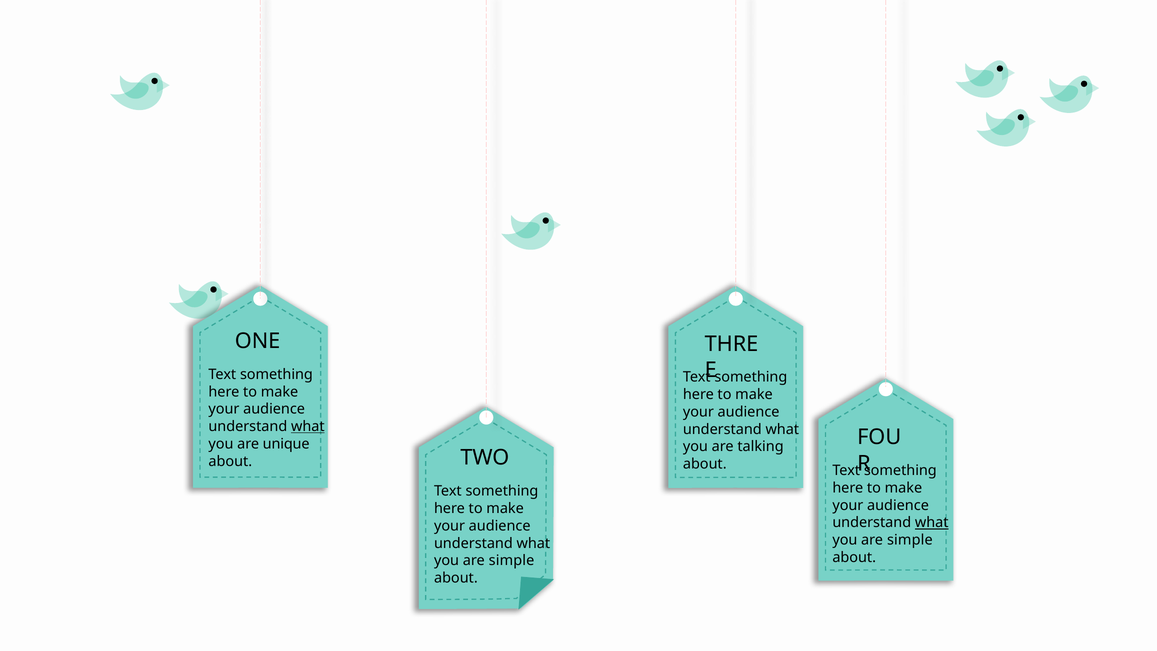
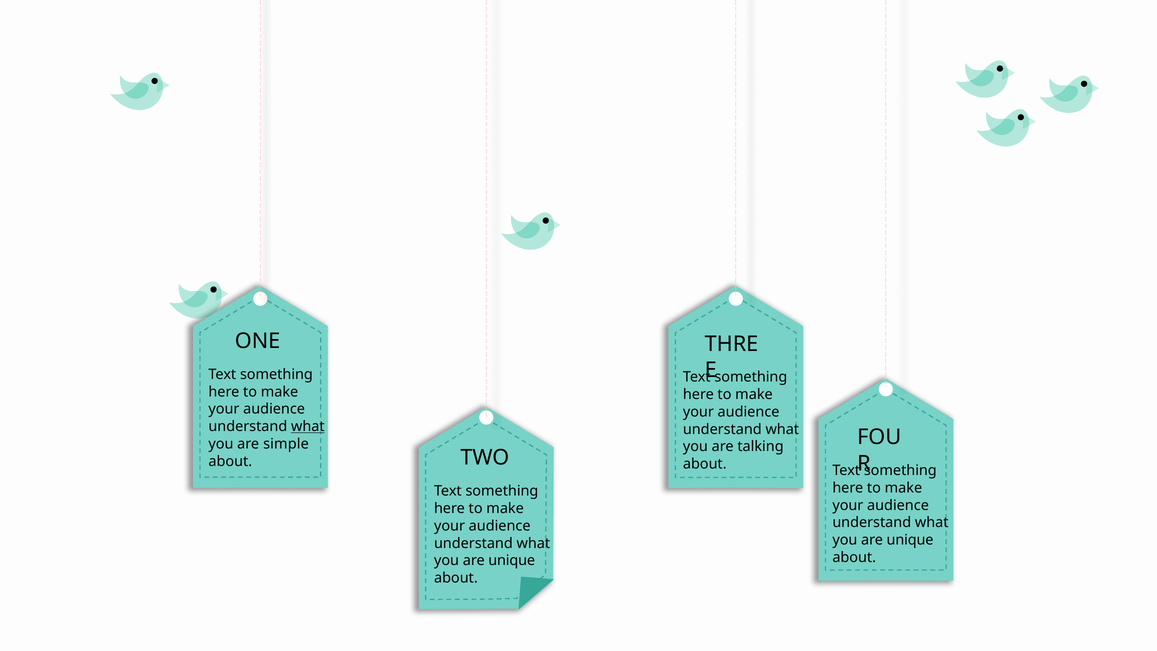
unique: unique -> simple
what at (932, 523) underline: present -> none
simple at (910, 540): simple -> unique
simple at (512, 560): simple -> unique
